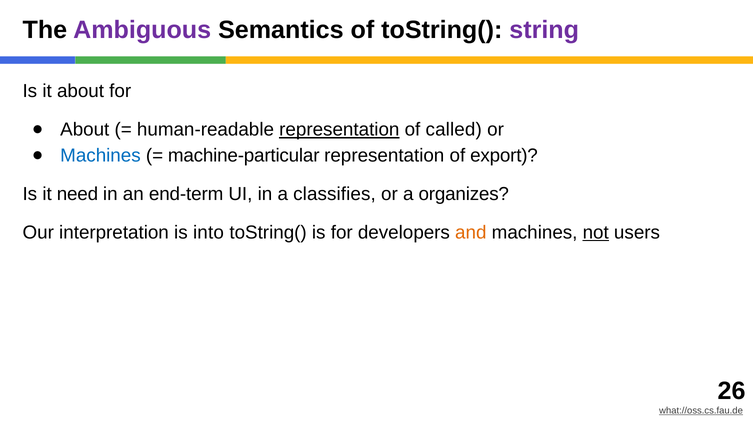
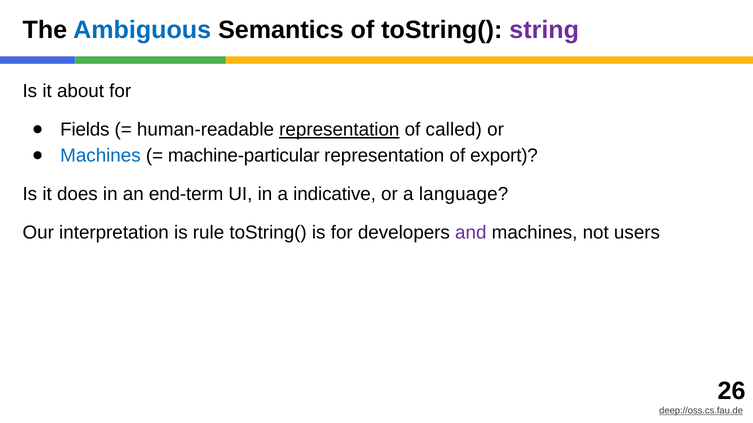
Ambiguous colour: purple -> blue
About at (85, 130): About -> Fields
need: need -> does
classifies: classifies -> indicative
organizes: organizes -> language
into: into -> rule
and colour: orange -> purple
not underline: present -> none
what://oss.cs.fau.de: what://oss.cs.fau.de -> deep://oss.cs.fau.de
